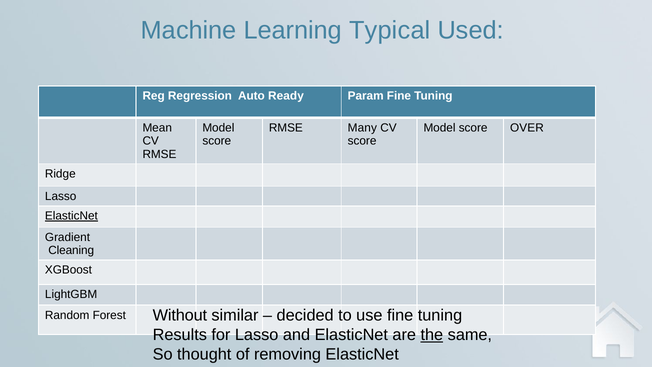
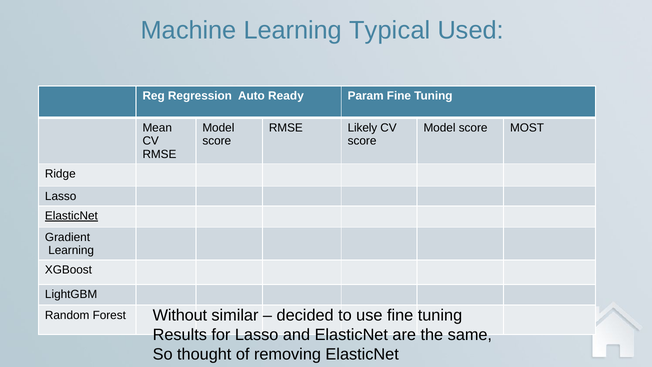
Many: Many -> Likely
OVER: OVER -> MOST
Cleaning at (71, 250): Cleaning -> Learning
the underline: present -> none
